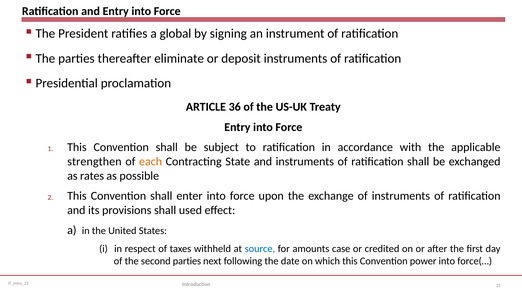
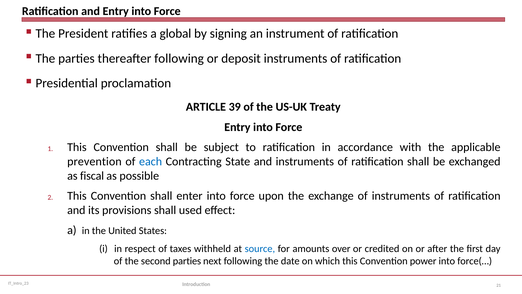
thereafter eliminate: eliminate -> following
36: 36 -> 39
strengthen: strengthen -> prevention
each colour: orange -> blue
rates: rates -> fiscal
case: case -> over
